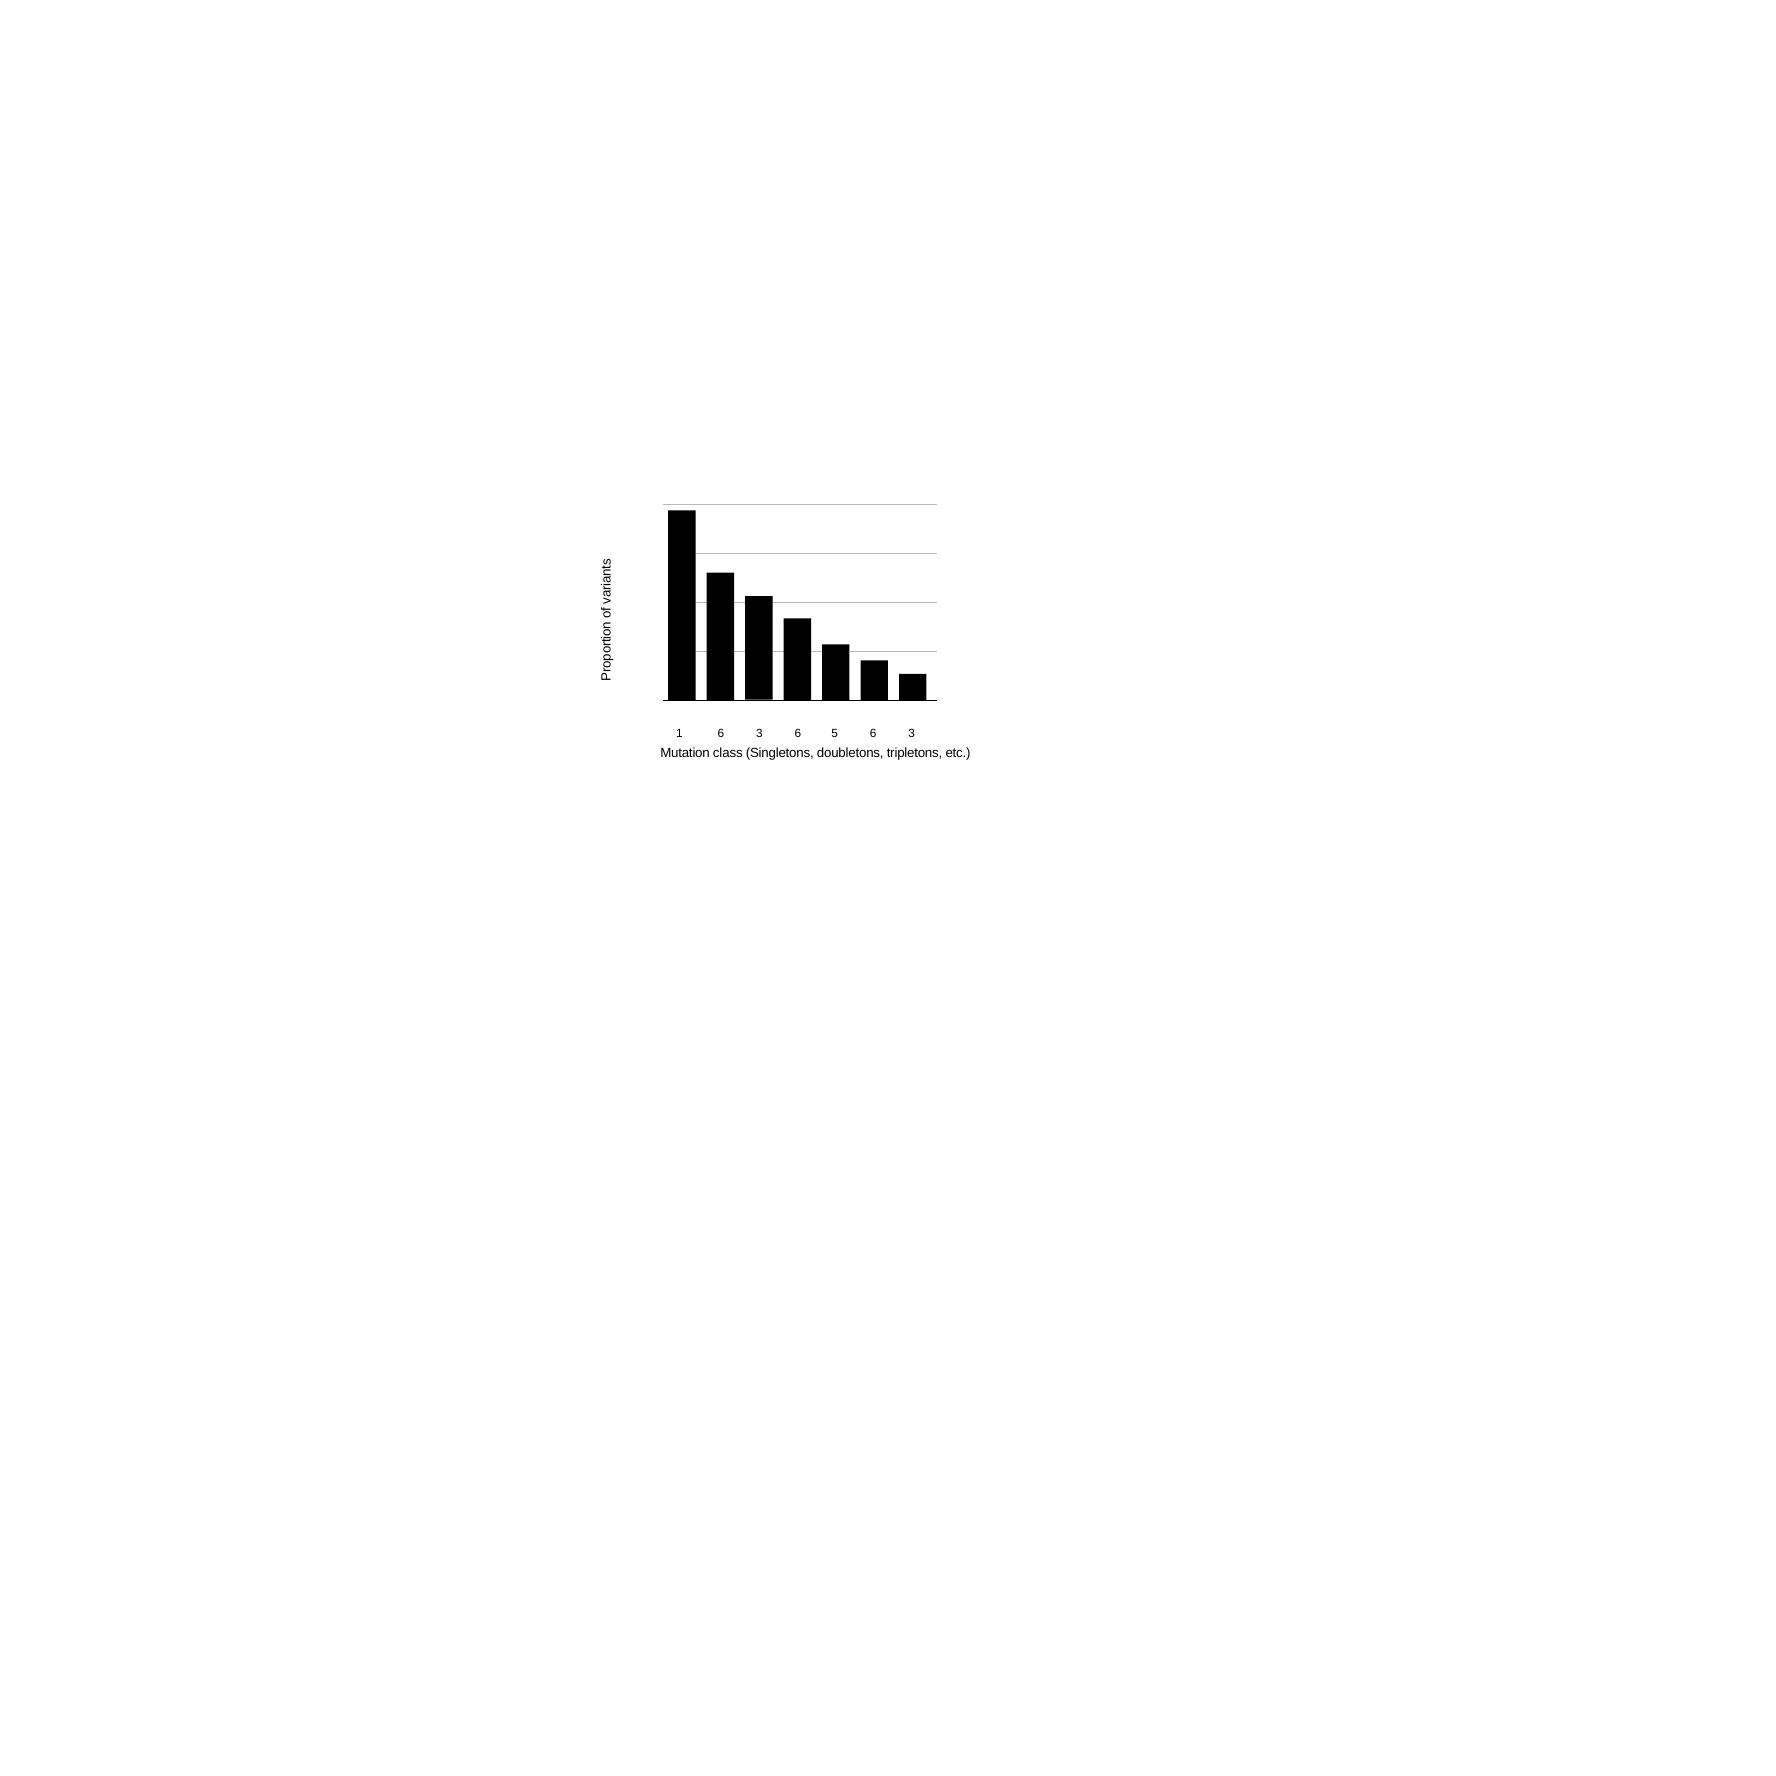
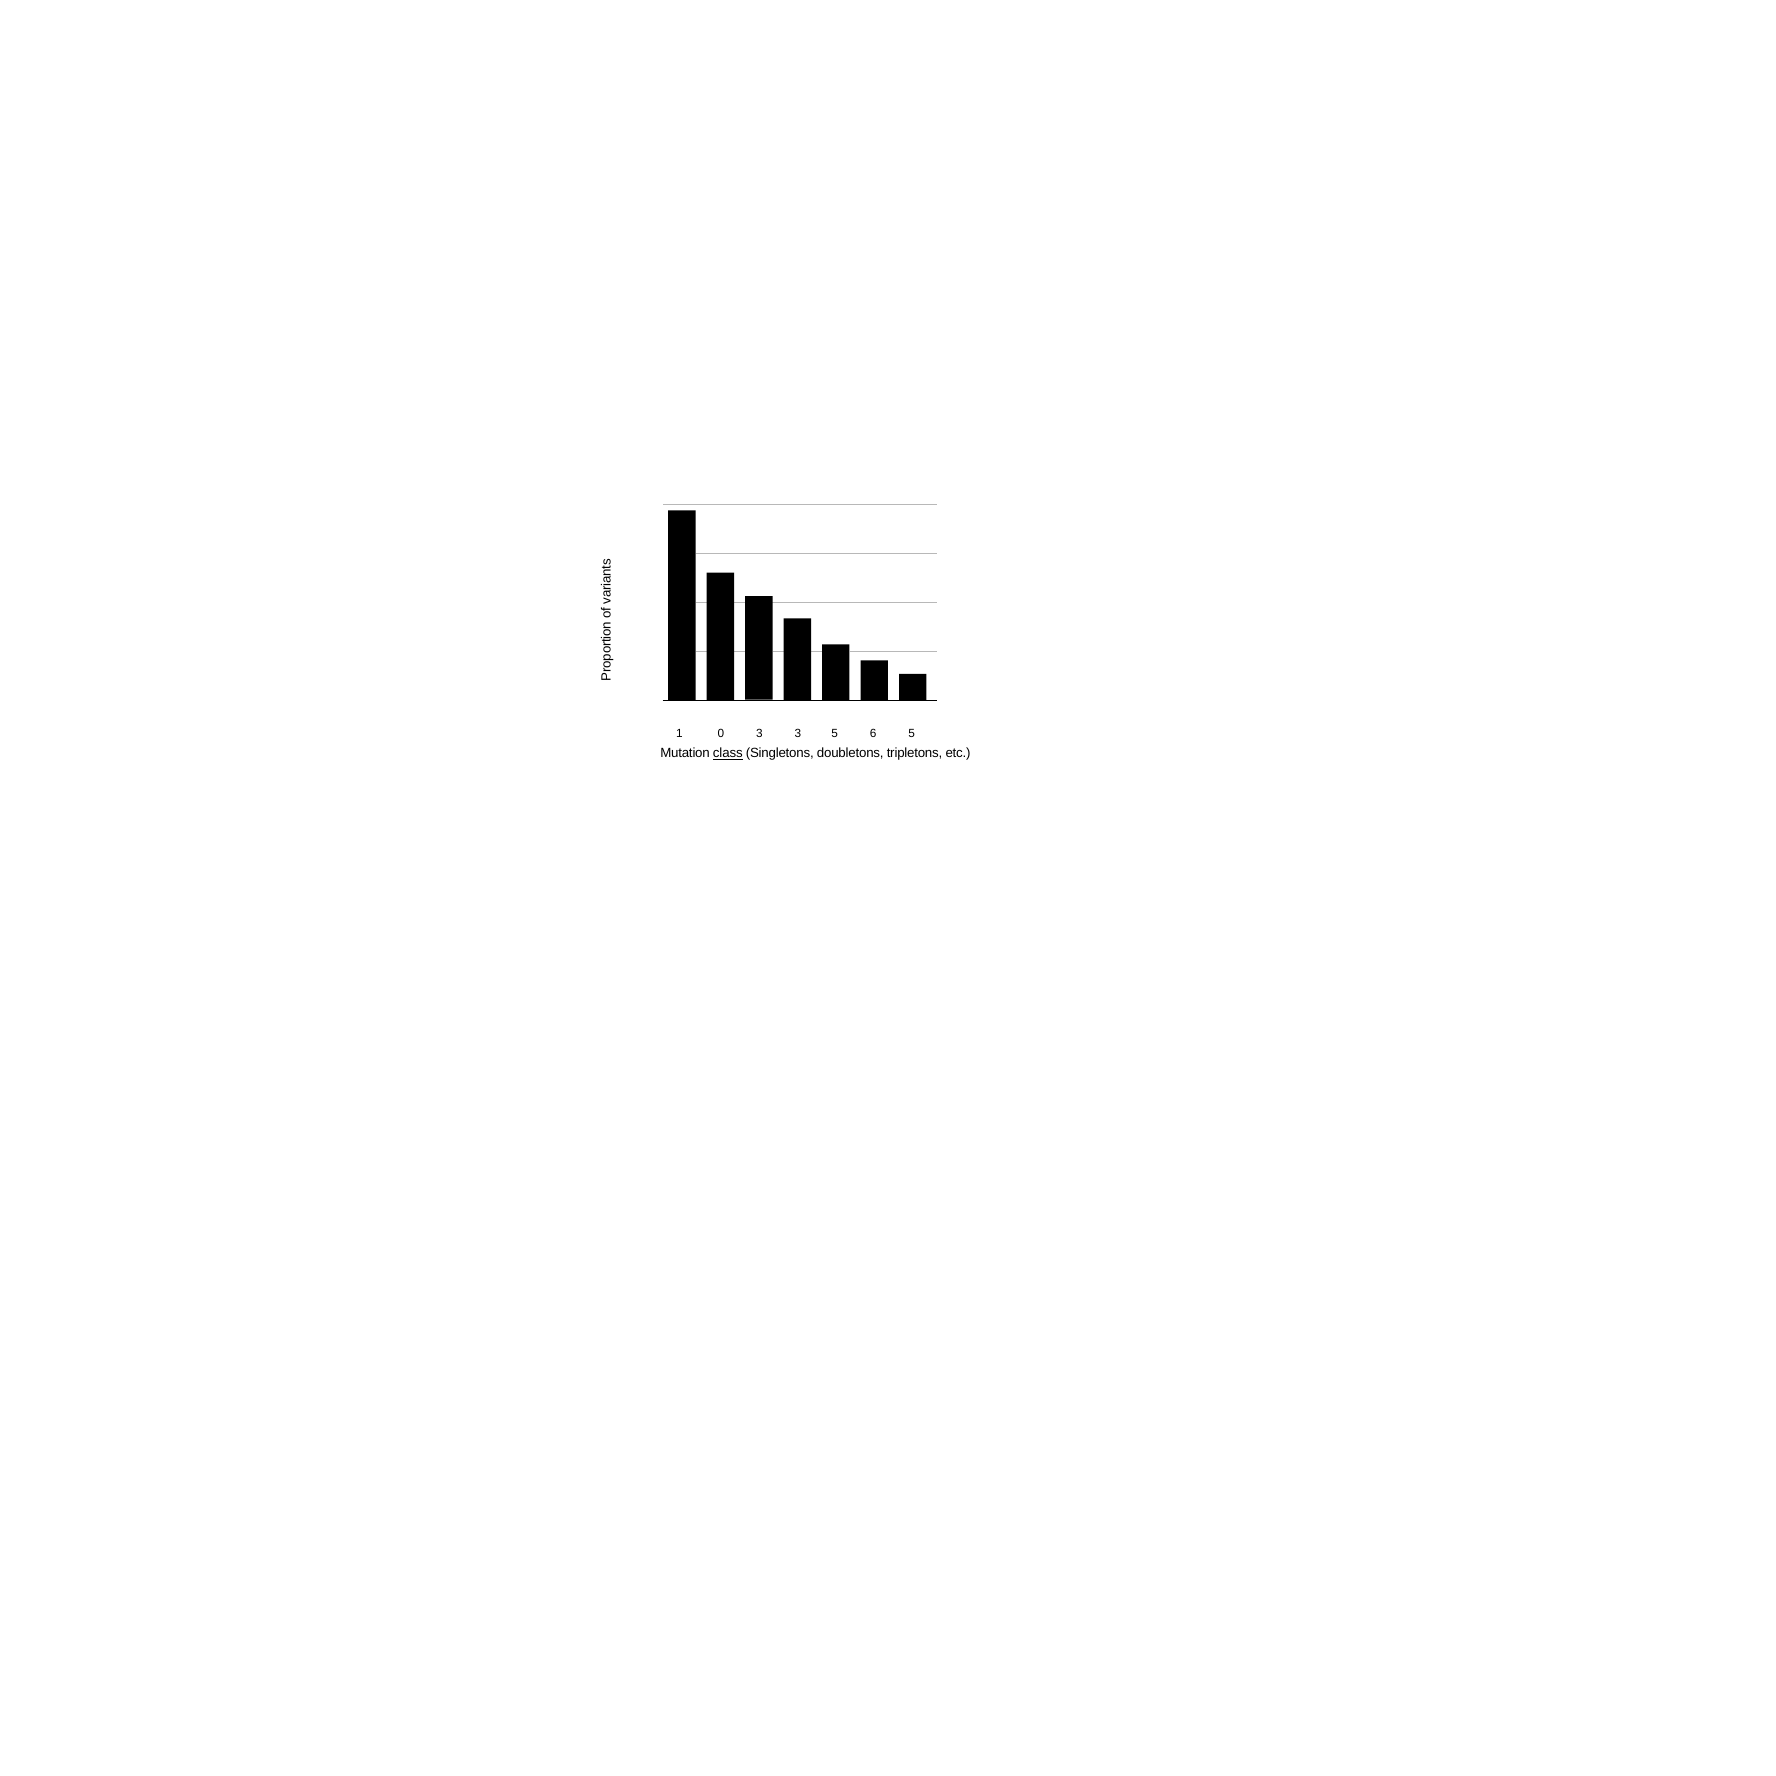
1 6: 6 -> 0
3 6: 6 -> 3
5 6 3: 3 -> 5
class underline: none -> present
